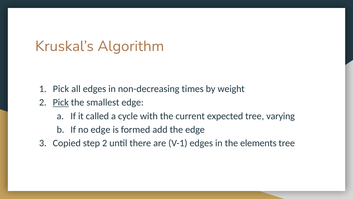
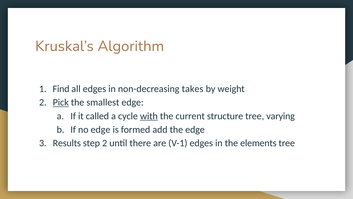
Pick at (61, 89): Pick -> Find
times: times -> takes
with underline: none -> present
expected: expected -> structure
Copied: Copied -> Results
